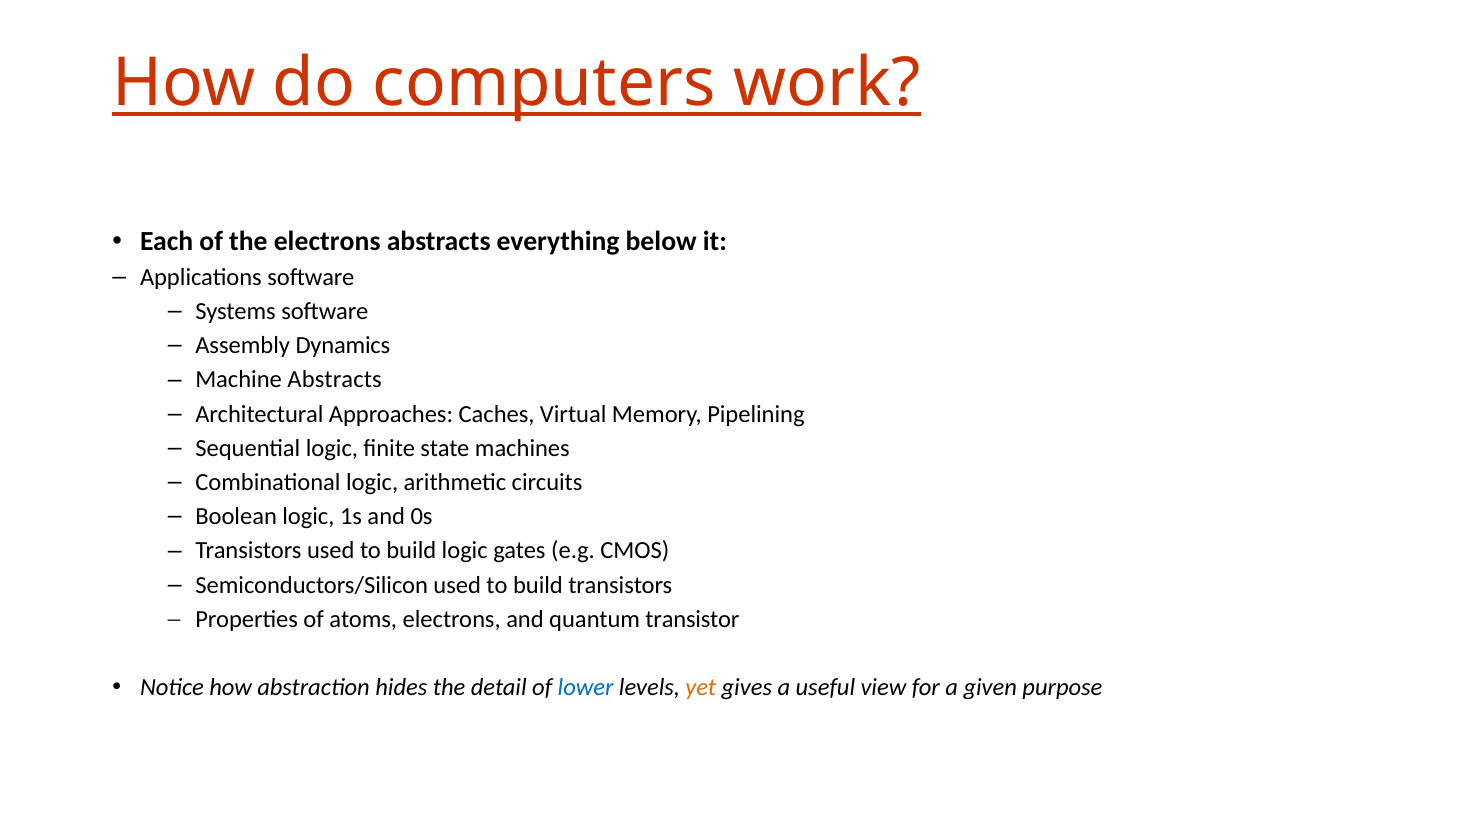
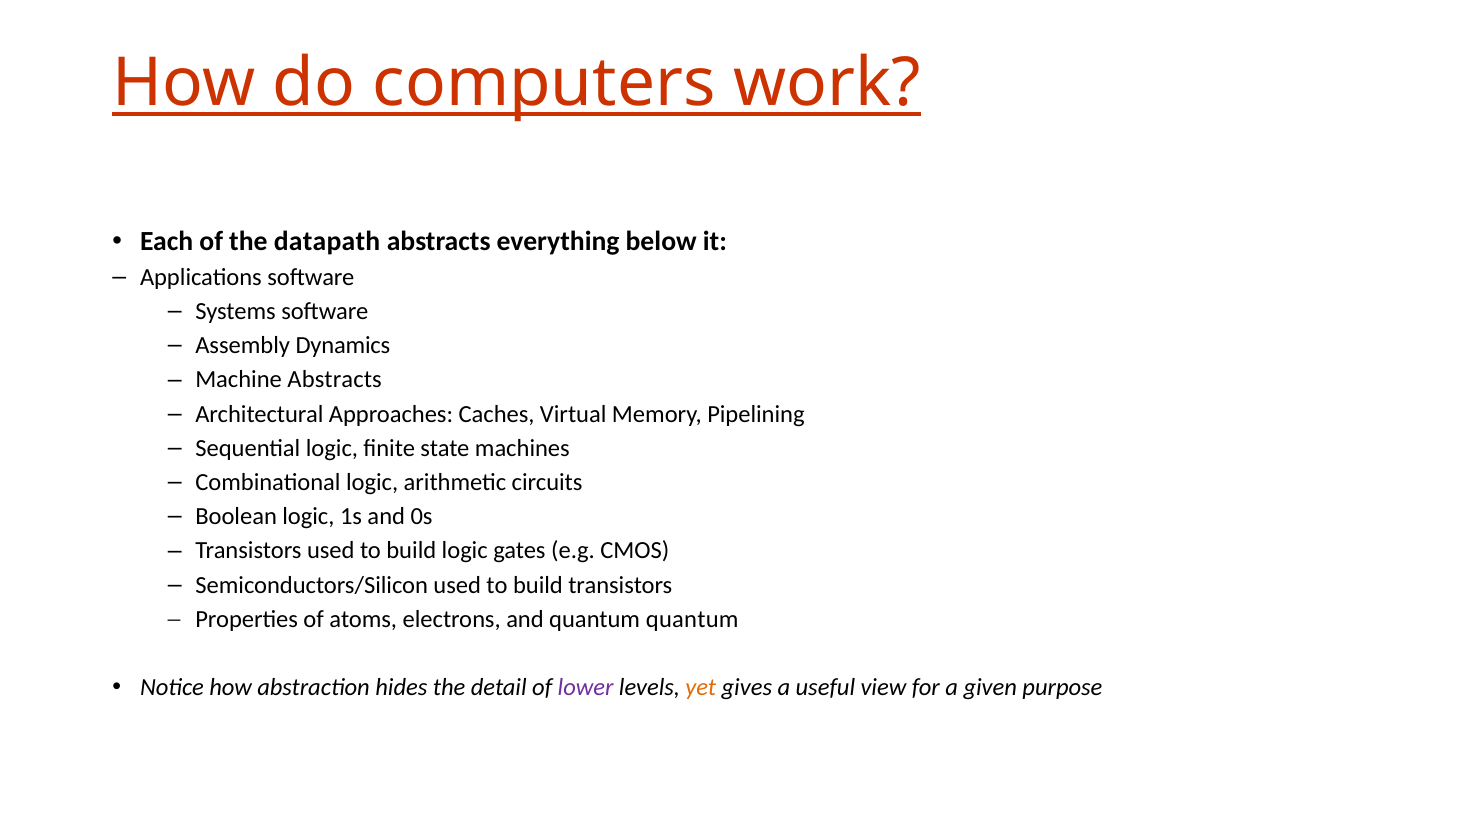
the electrons: electrons -> datapath
quantum transistor: transistor -> quantum
lower colour: blue -> purple
